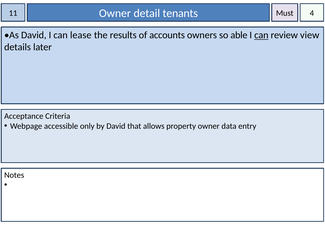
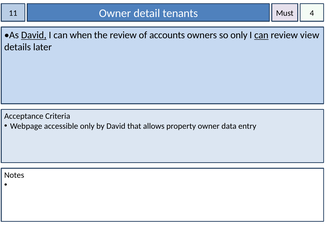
David at (34, 35) underline: none -> present
lease: lease -> when
the results: results -> review
so able: able -> only
